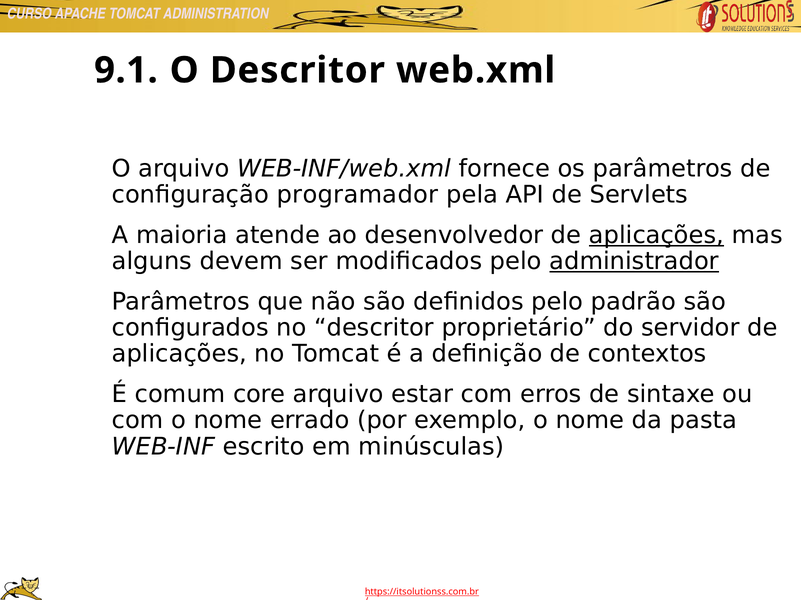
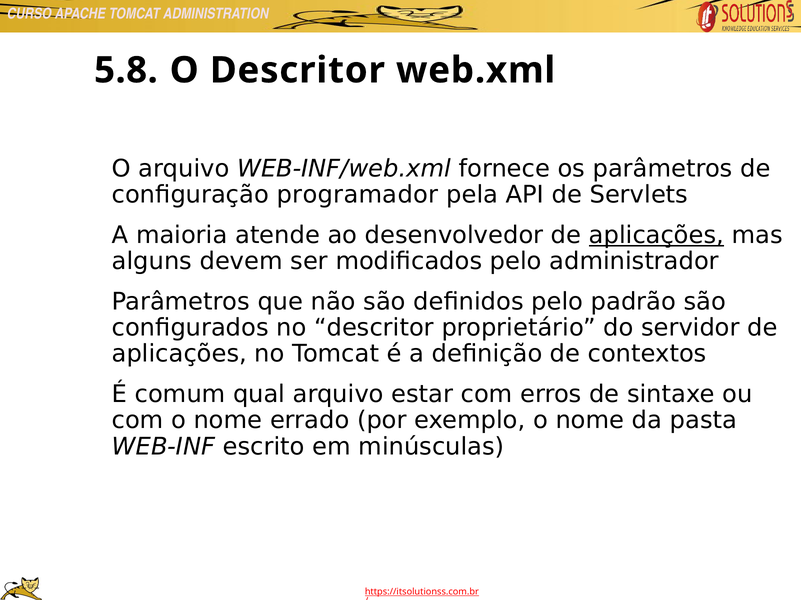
9.1: 9.1 -> 5.8
administrador underline: present -> none
core: core -> qual
